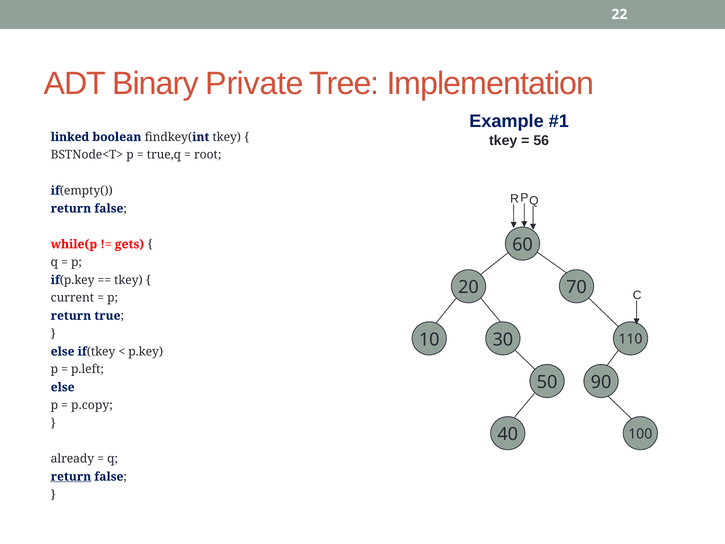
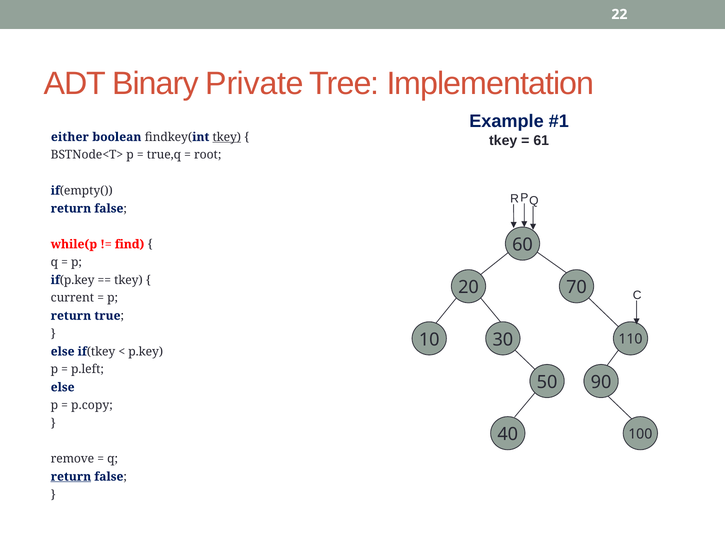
linked: linked -> either
tkey at (227, 137) underline: none -> present
56: 56 -> 61
gets: gets -> find
already: already -> remove
